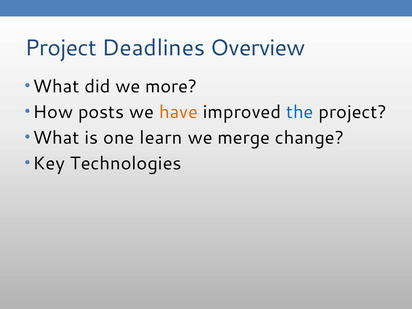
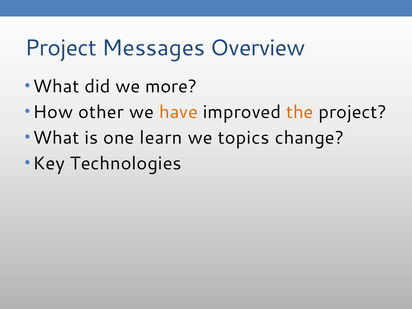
Deadlines: Deadlines -> Messages
posts: posts -> other
the colour: blue -> orange
merge: merge -> topics
